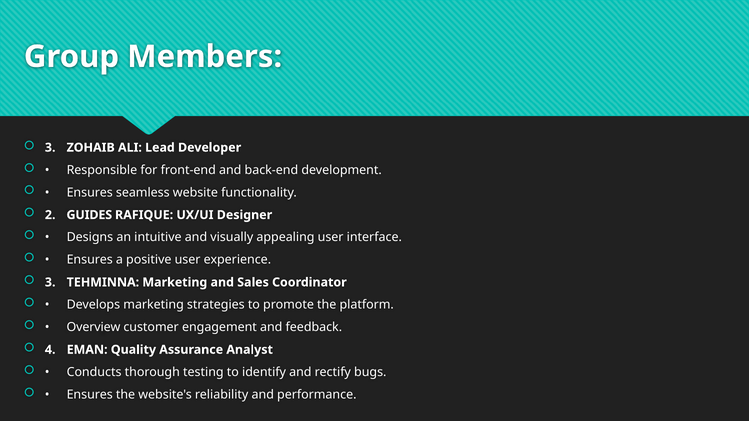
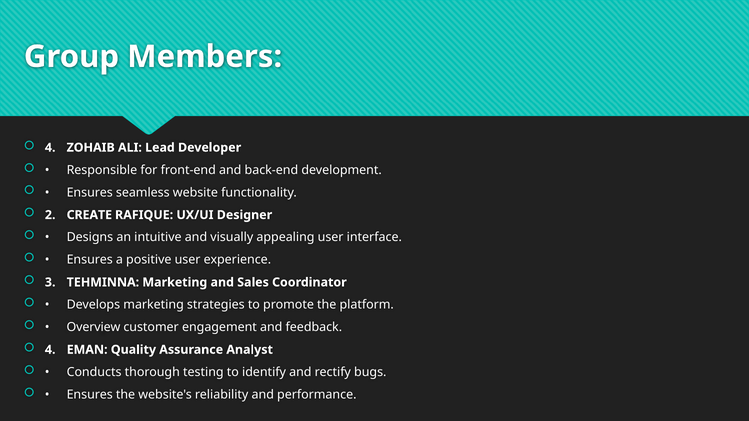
3 at (50, 148): 3 -> 4
GUIDES: GUIDES -> CREATE
